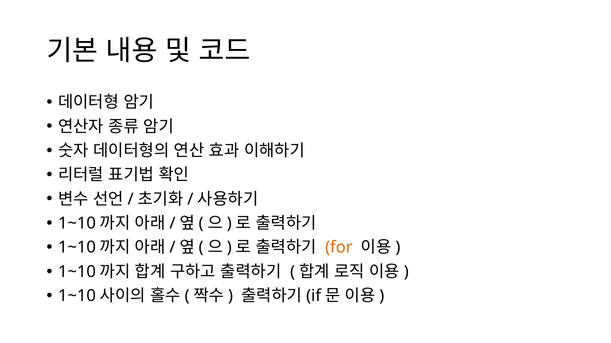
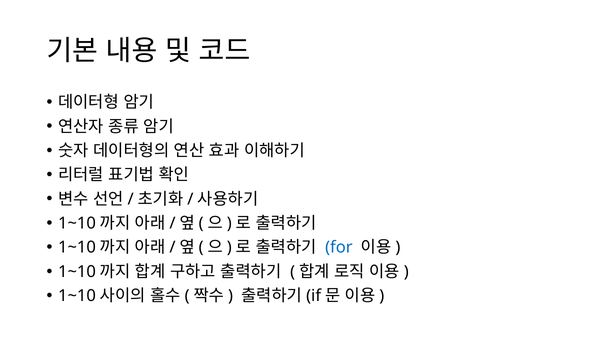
for colour: orange -> blue
